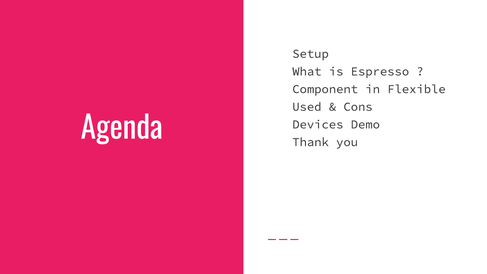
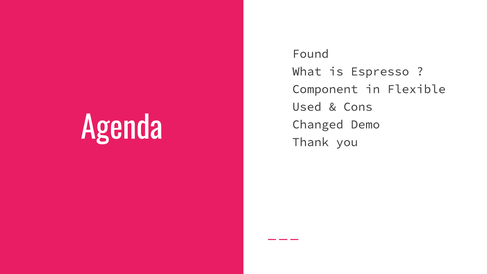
Setup: Setup -> Found
Devices: Devices -> Changed
